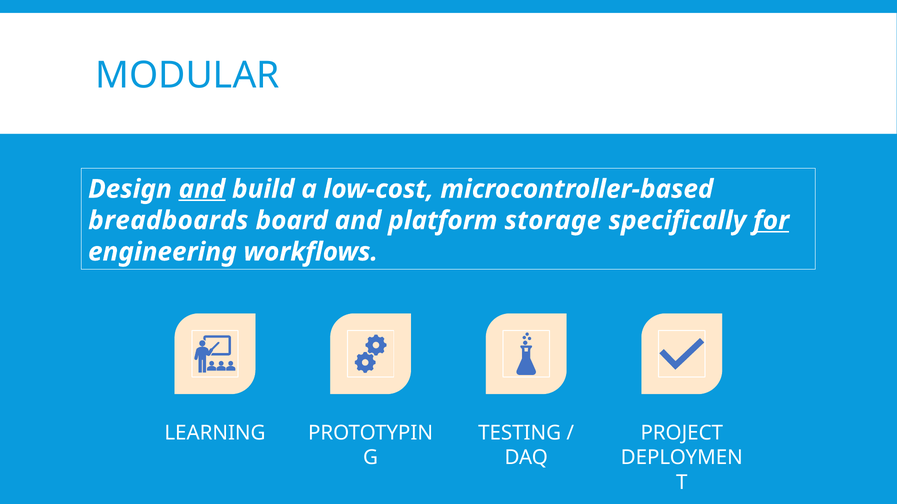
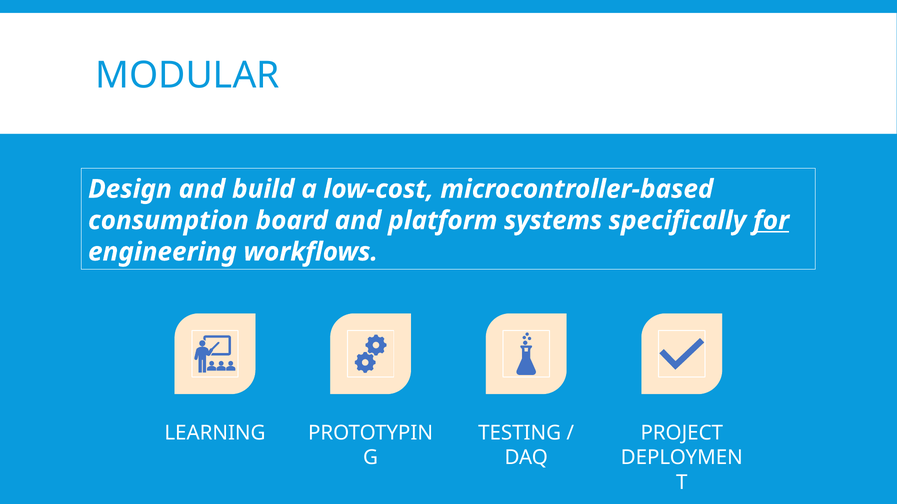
and at (202, 189) underline: present -> none
breadboards: breadboards -> consumption
storage: storage -> systems
